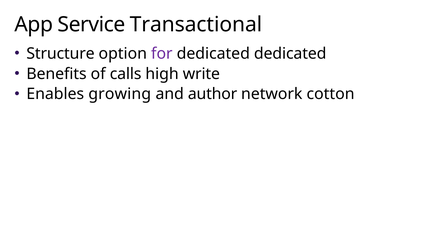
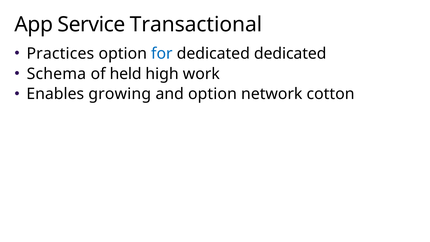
Structure: Structure -> Practices
for colour: purple -> blue
Benefits: Benefits -> Schema
calls: calls -> held
write: write -> work
and author: author -> option
